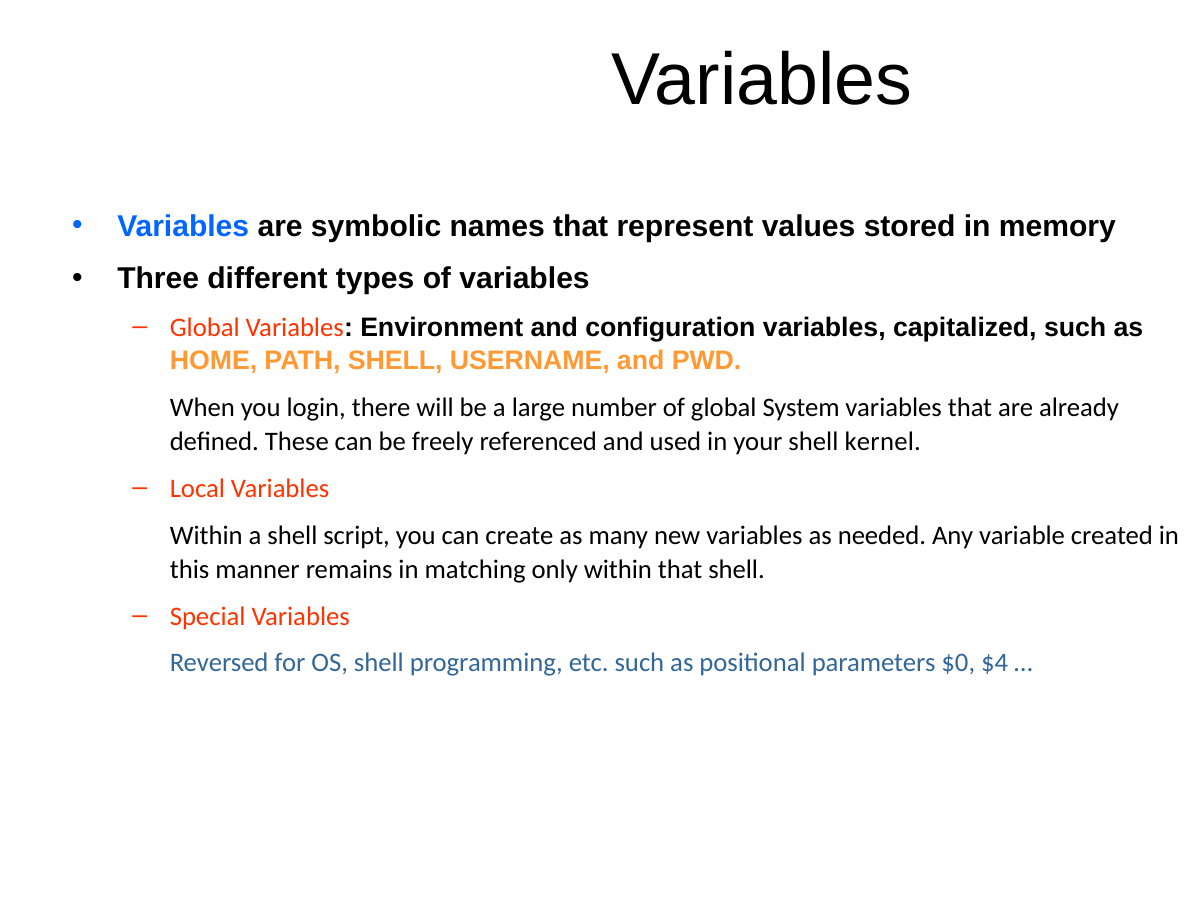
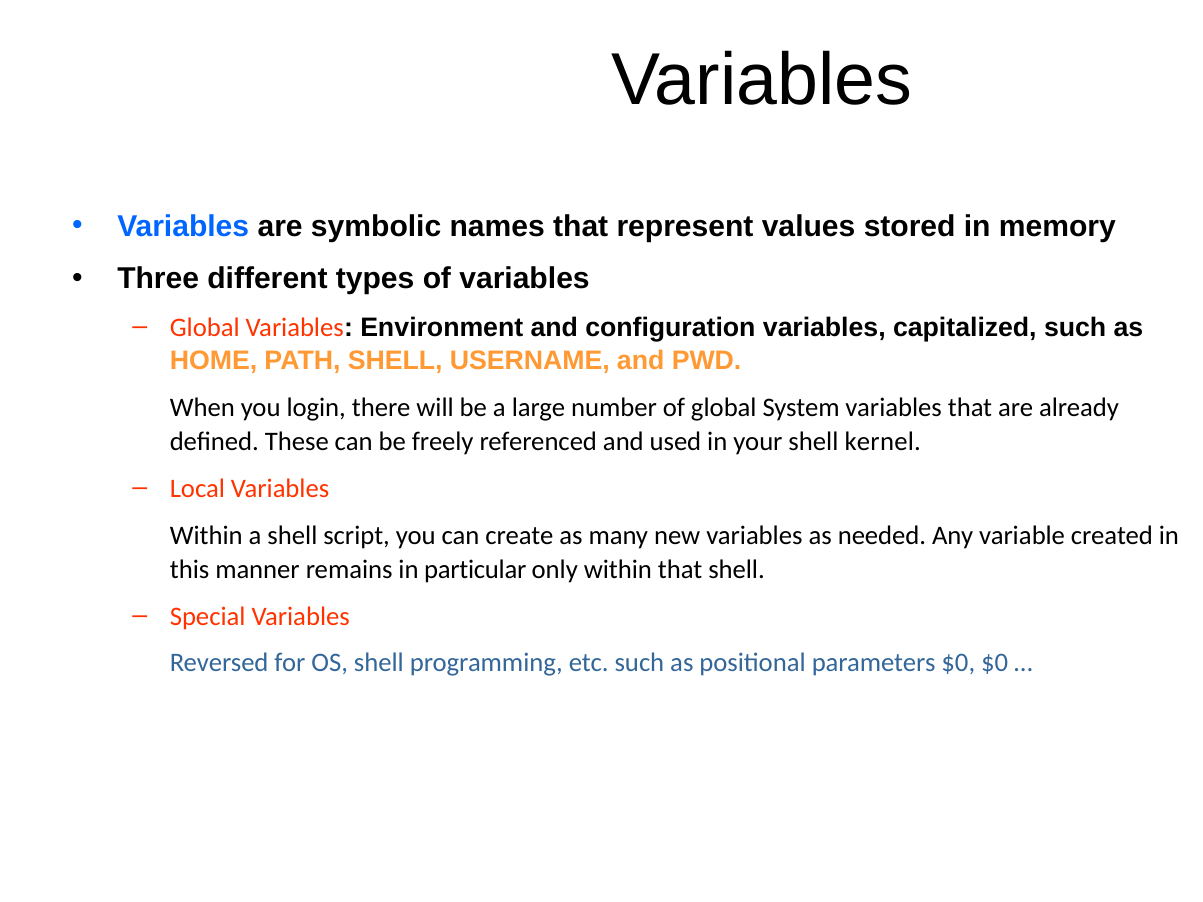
matching: matching -> particular
$0 $4: $4 -> $0
